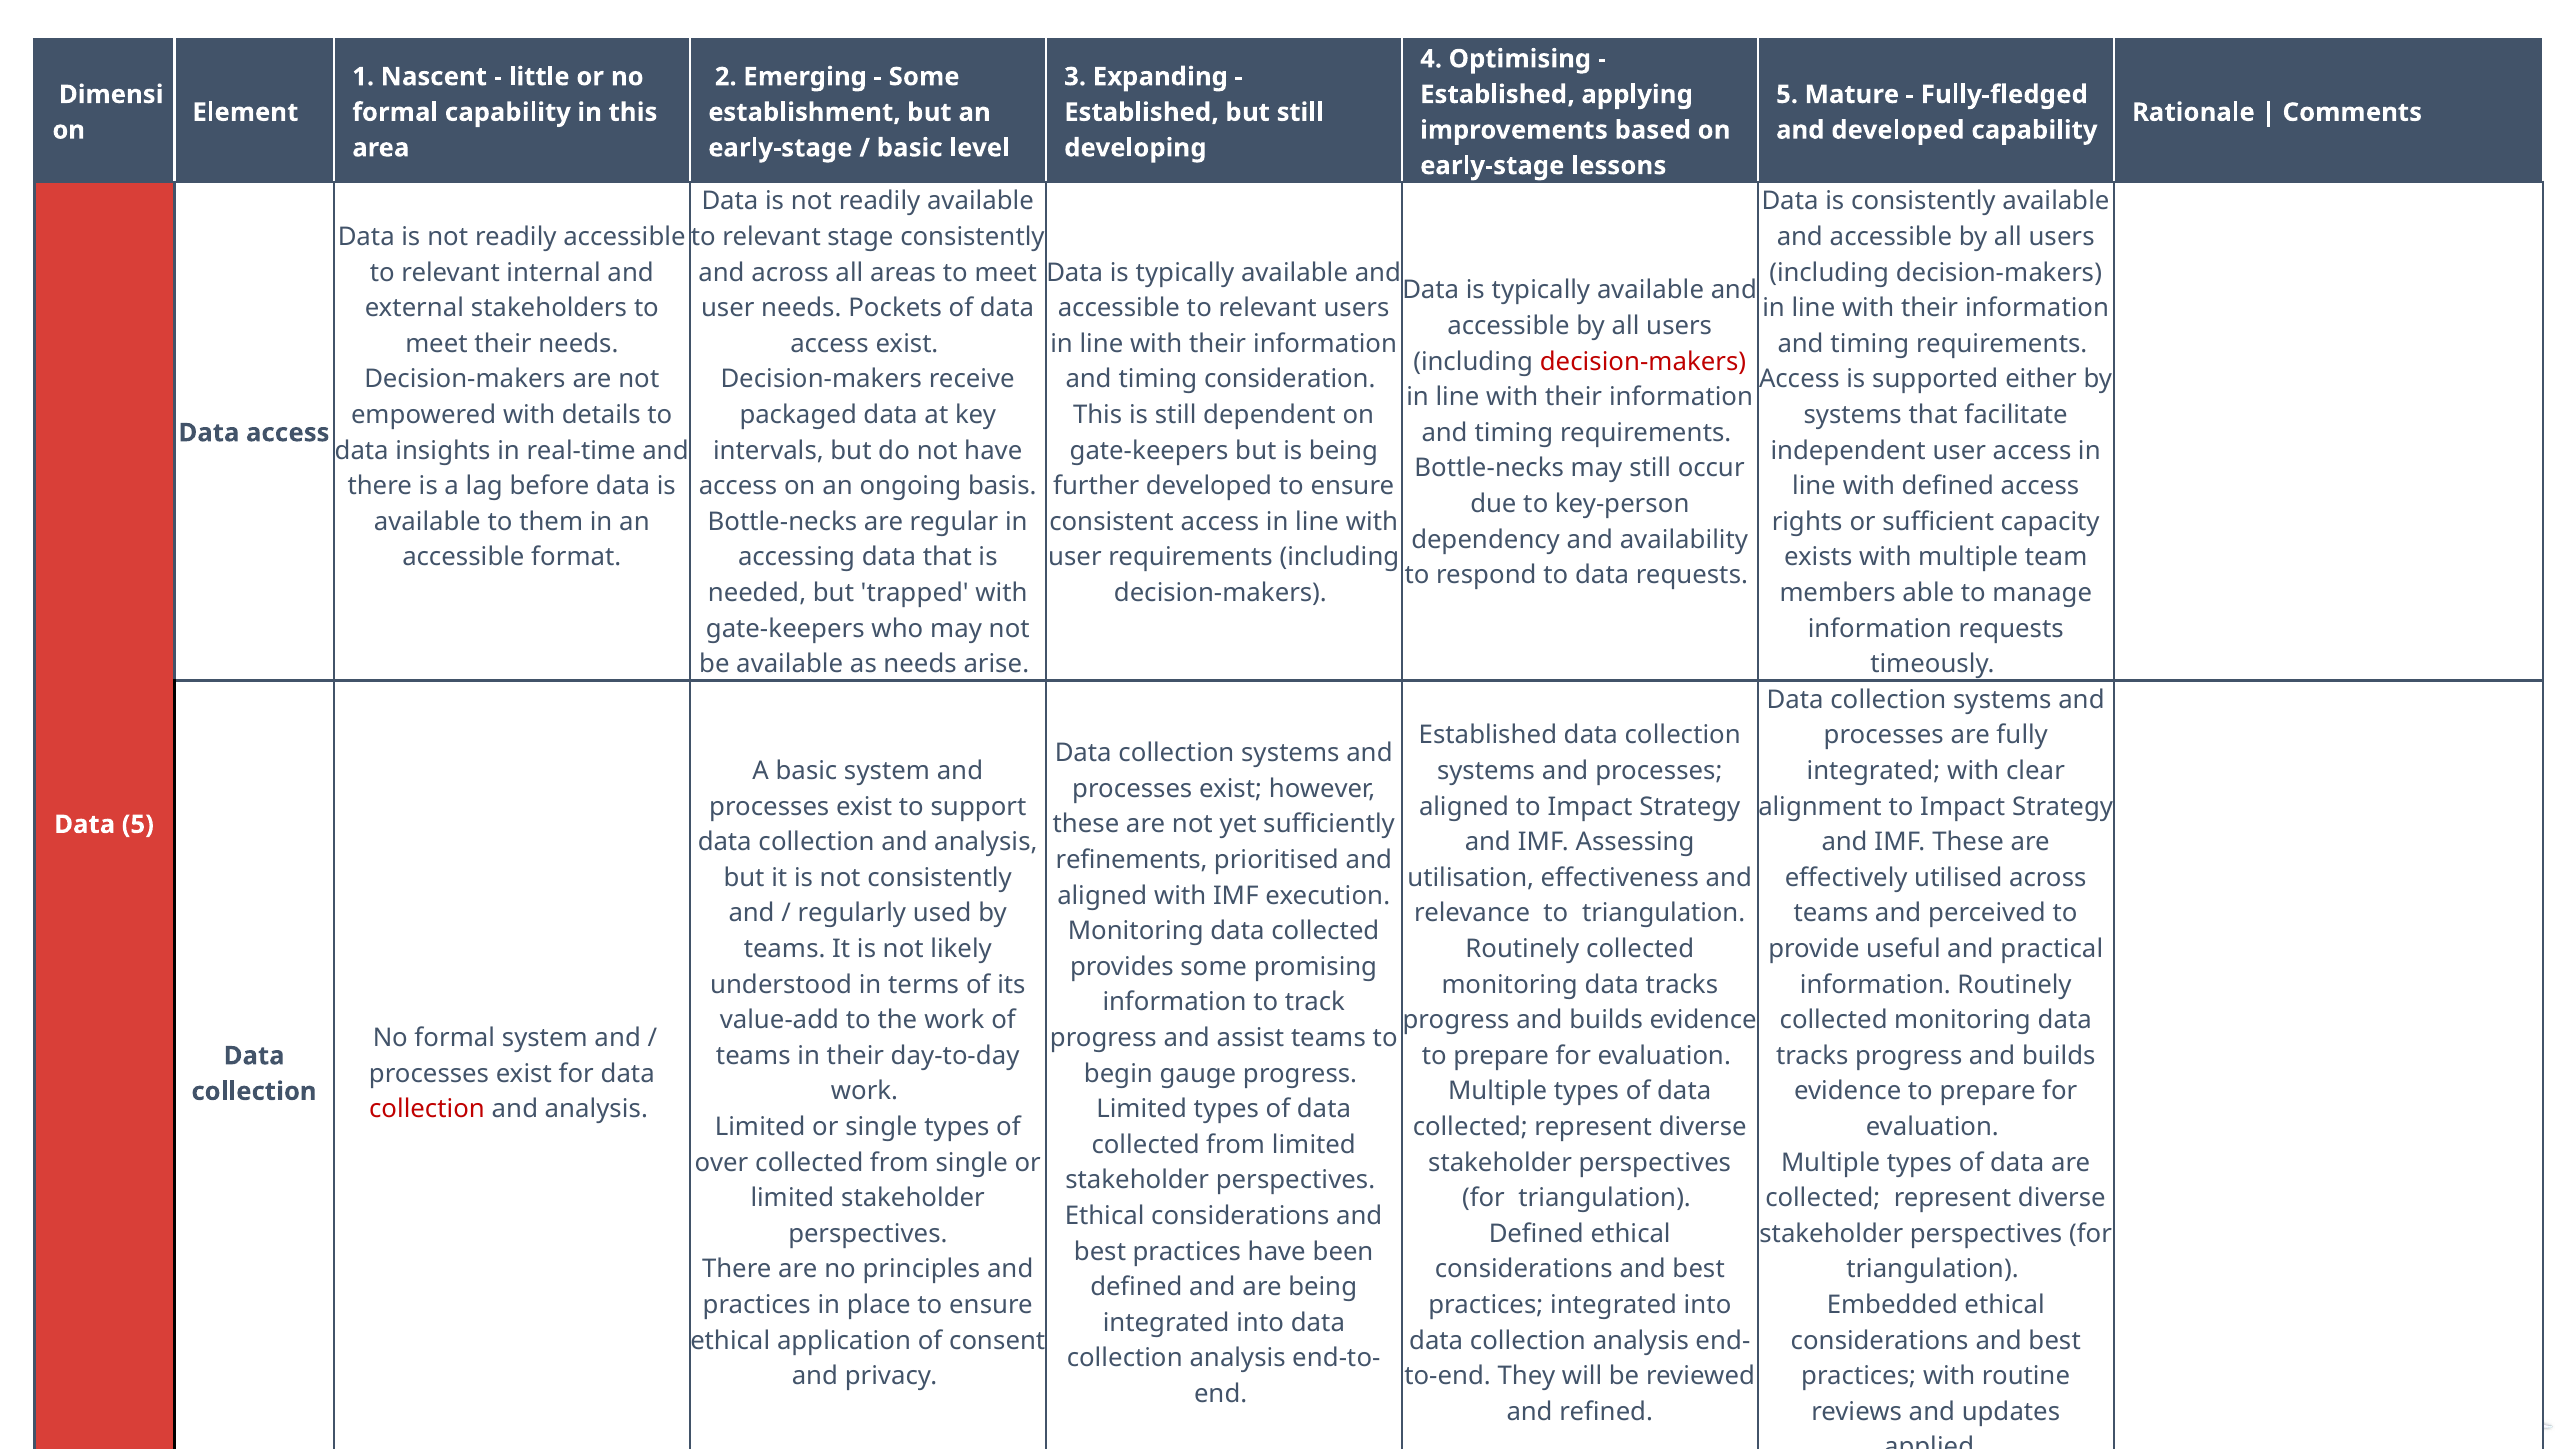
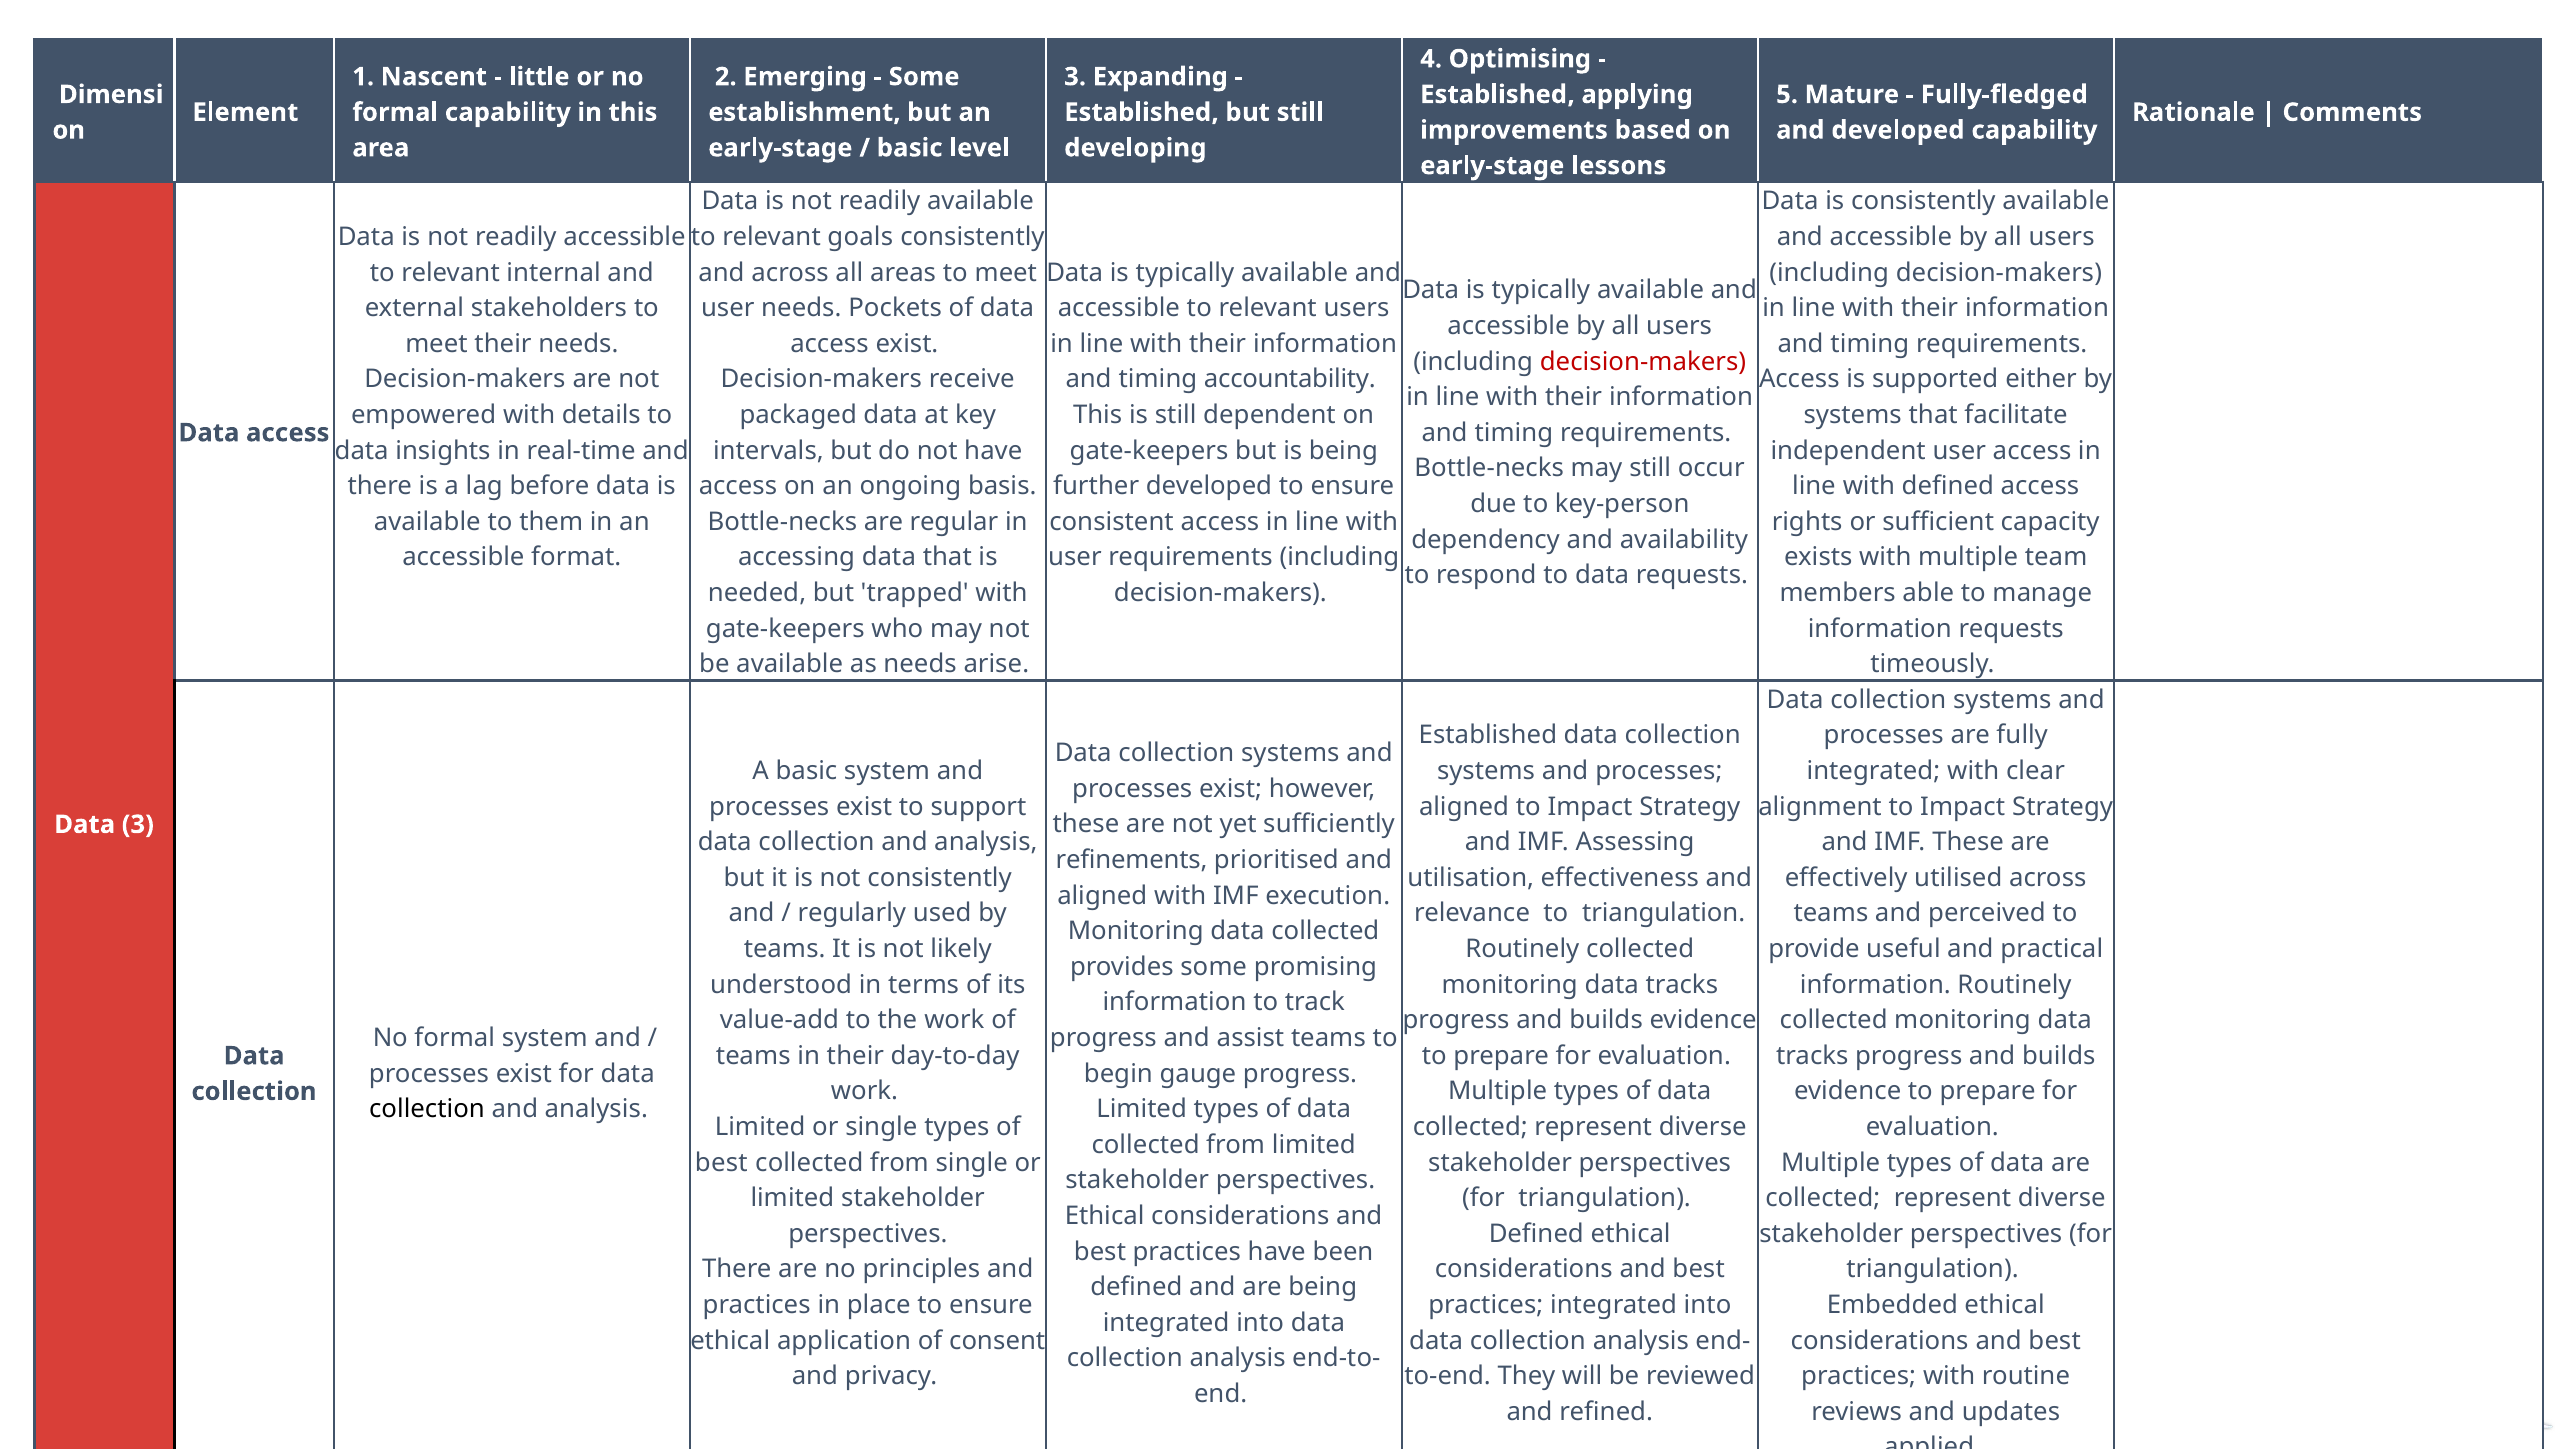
stage: stage -> goals
consideration: consideration -> accountability
Data 5: 5 -> 3
collection at (427, 1109) colour: red -> black
over at (721, 1163): over -> best
